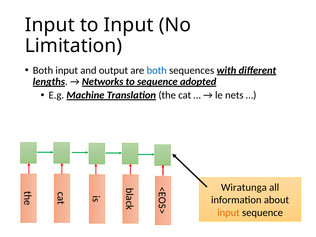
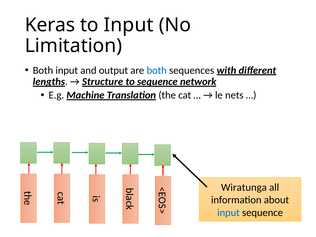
Input at (50, 25): Input -> Keras
Networks: Networks -> Structure
adopted: adopted -> network
input at (228, 213) colour: orange -> blue
